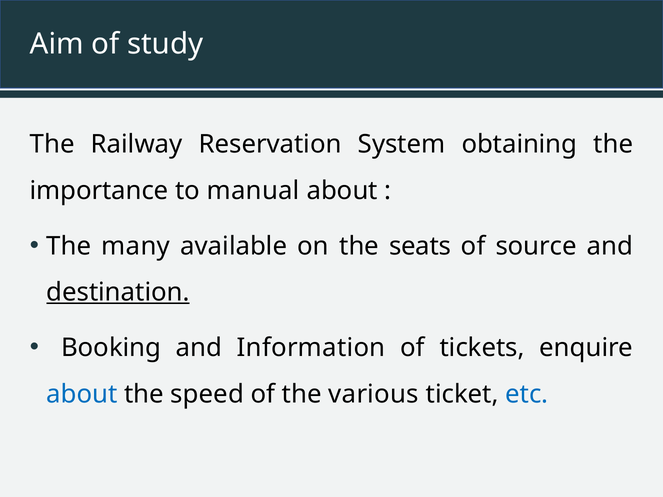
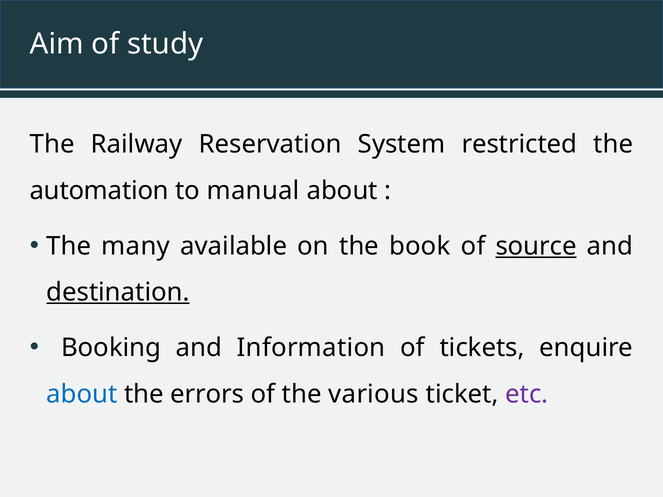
obtaining: obtaining -> restricted
importance: importance -> automation
seats: seats -> book
source underline: none -> present
speed: speed -> errors
etc colour: blue -> purple
